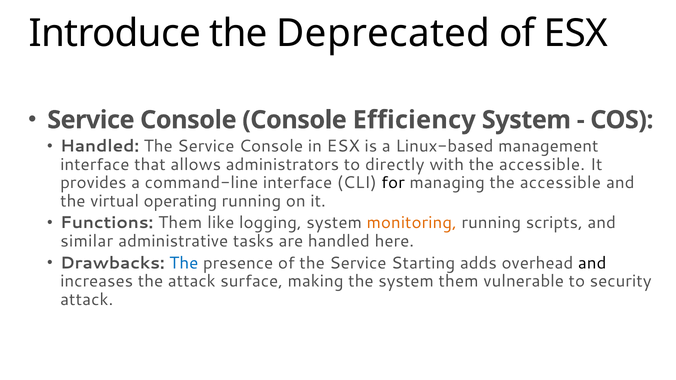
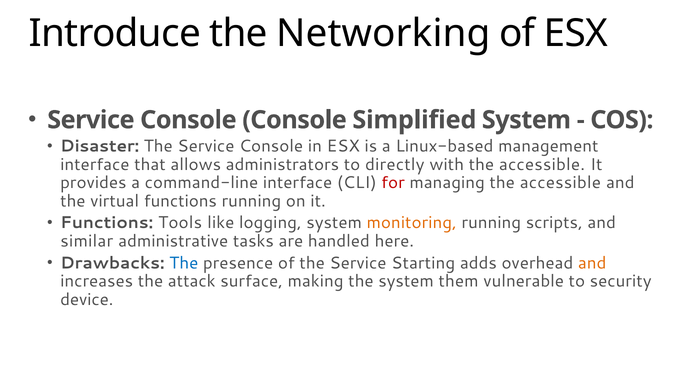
Deprecated: Deprecated -> Networking
Efficiency: Efficiency -> Simplified
Handled at (100, 146): Handled -> Disaster
for colour: black -> red
virtual operating: operating -> functions
Functions Them: Them -> Tools
and at (592, 263) colour: black -> orange
attack at (87, 300): attack -> device
